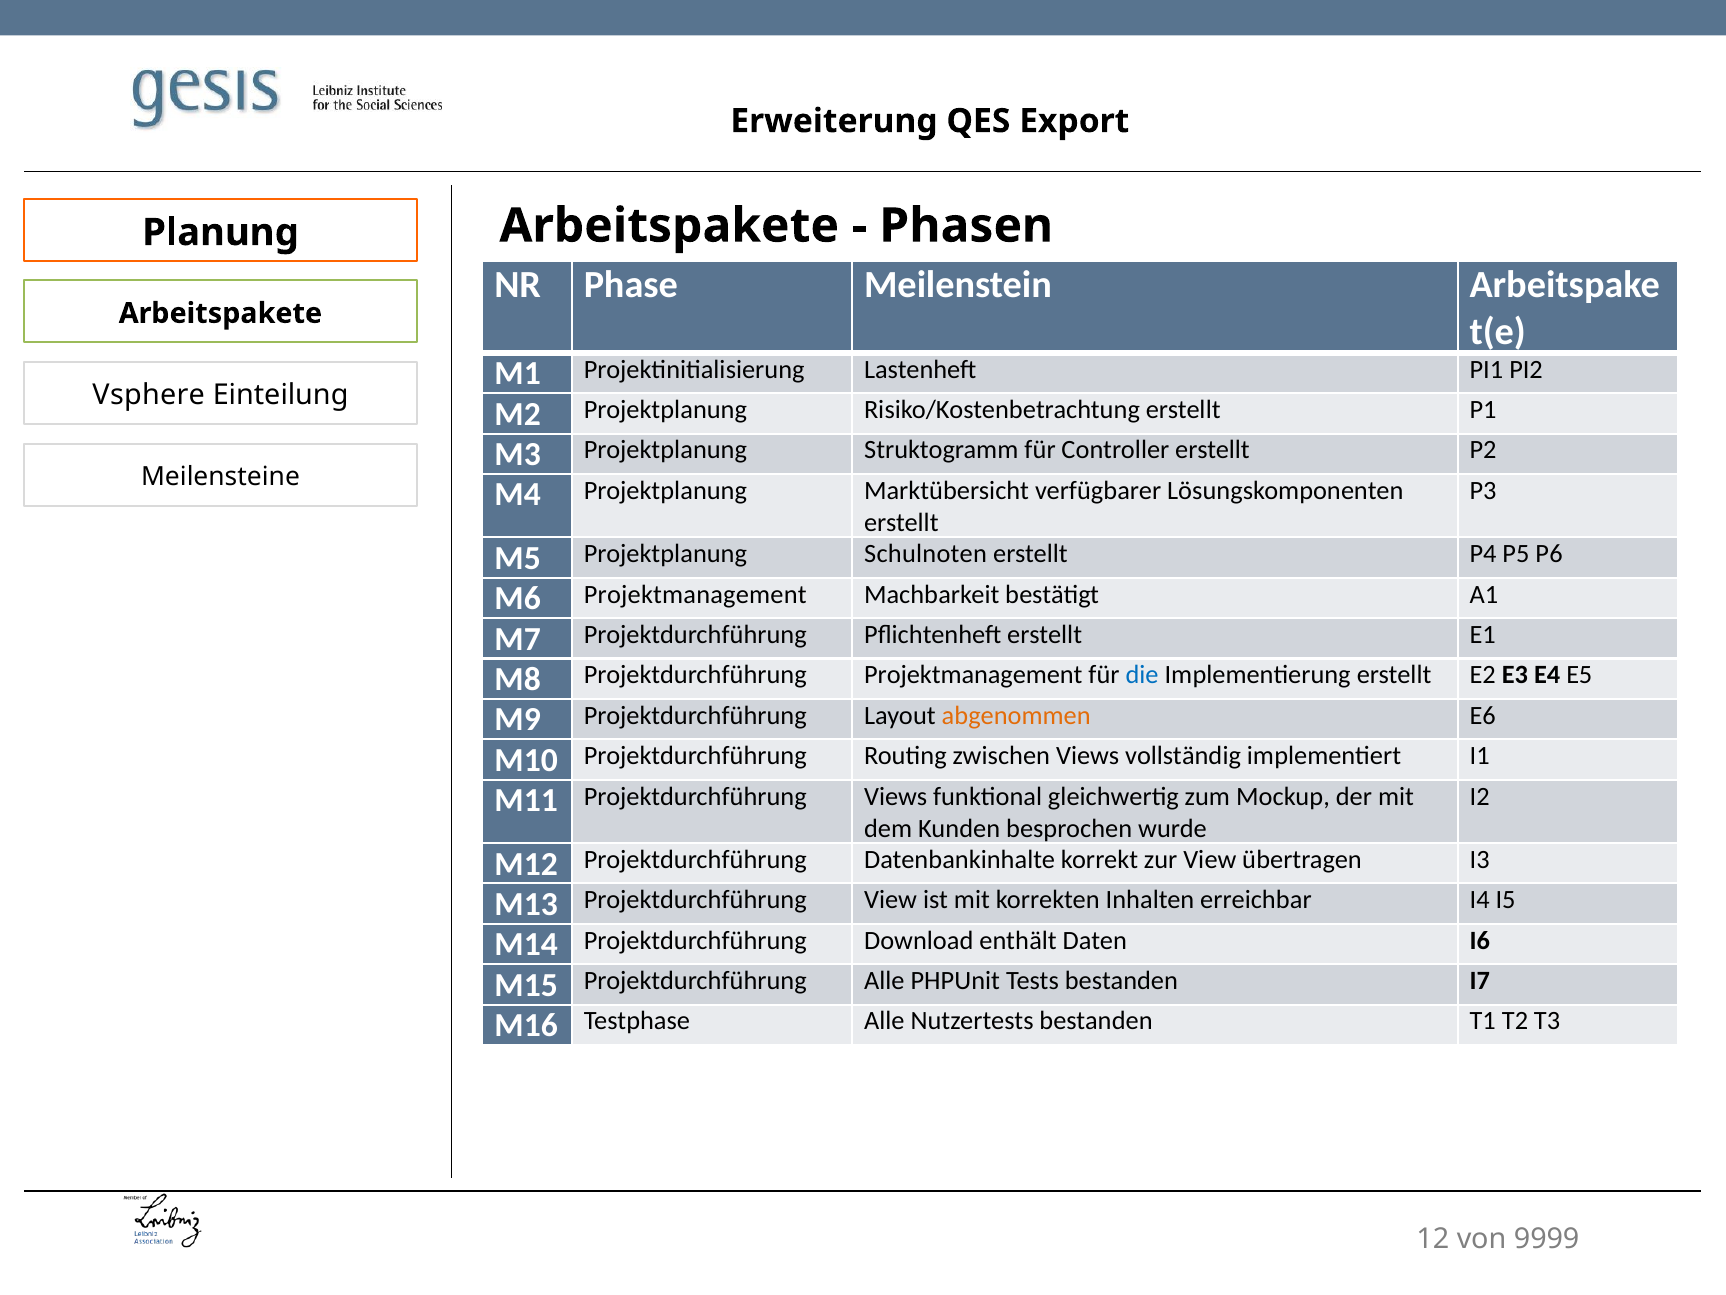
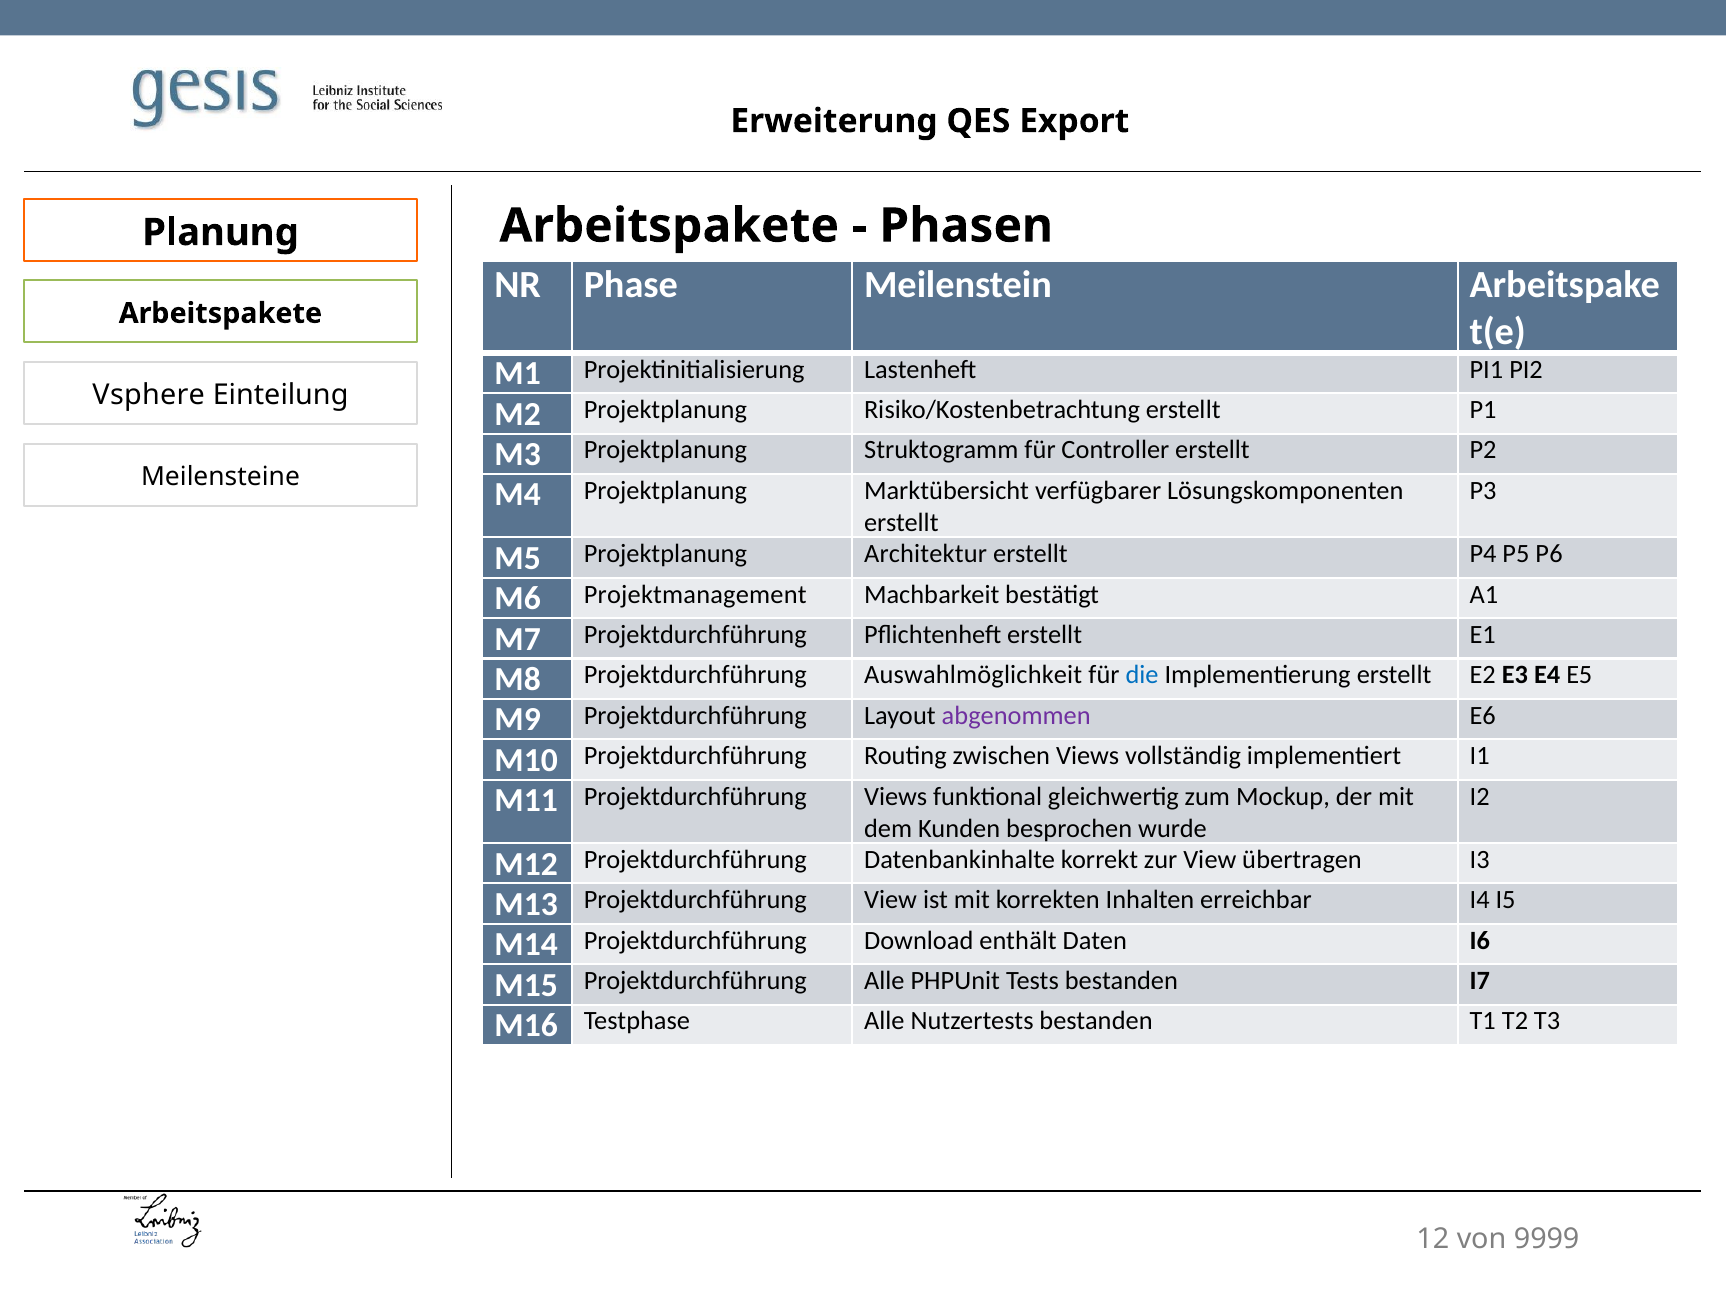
Schulnoten: Schulnoten -> Architektur
Projektdurchführung Projektmanagement: Projektmanagement -> Auswahlmöglichkeit
abgenommen colour: orange -> purple
